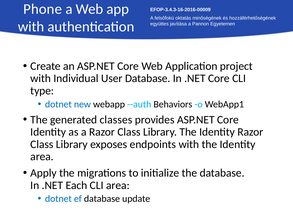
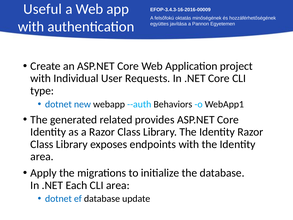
Phone: Phone -> Useful
User Database: Database -> Requests
classes: classes -> related
